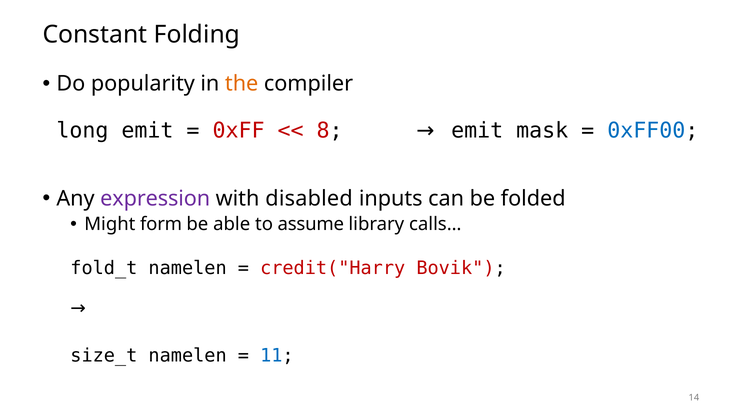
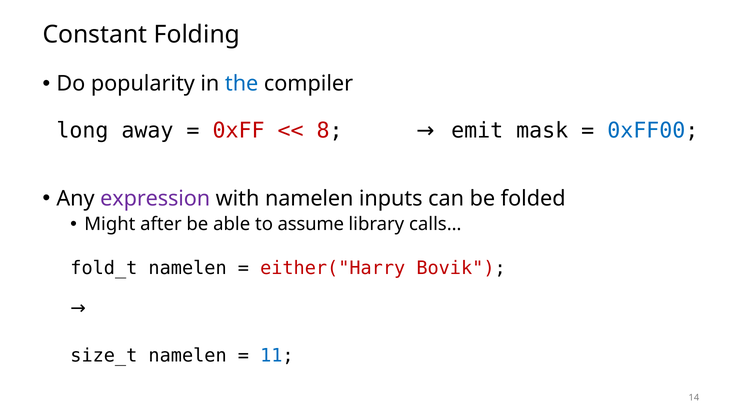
the colour: orange -> blue
long emit: emit -> away
with disabled: disabled -> namelen
form: form -> after
credit("Harry: credit("Harry -> either("Harry
